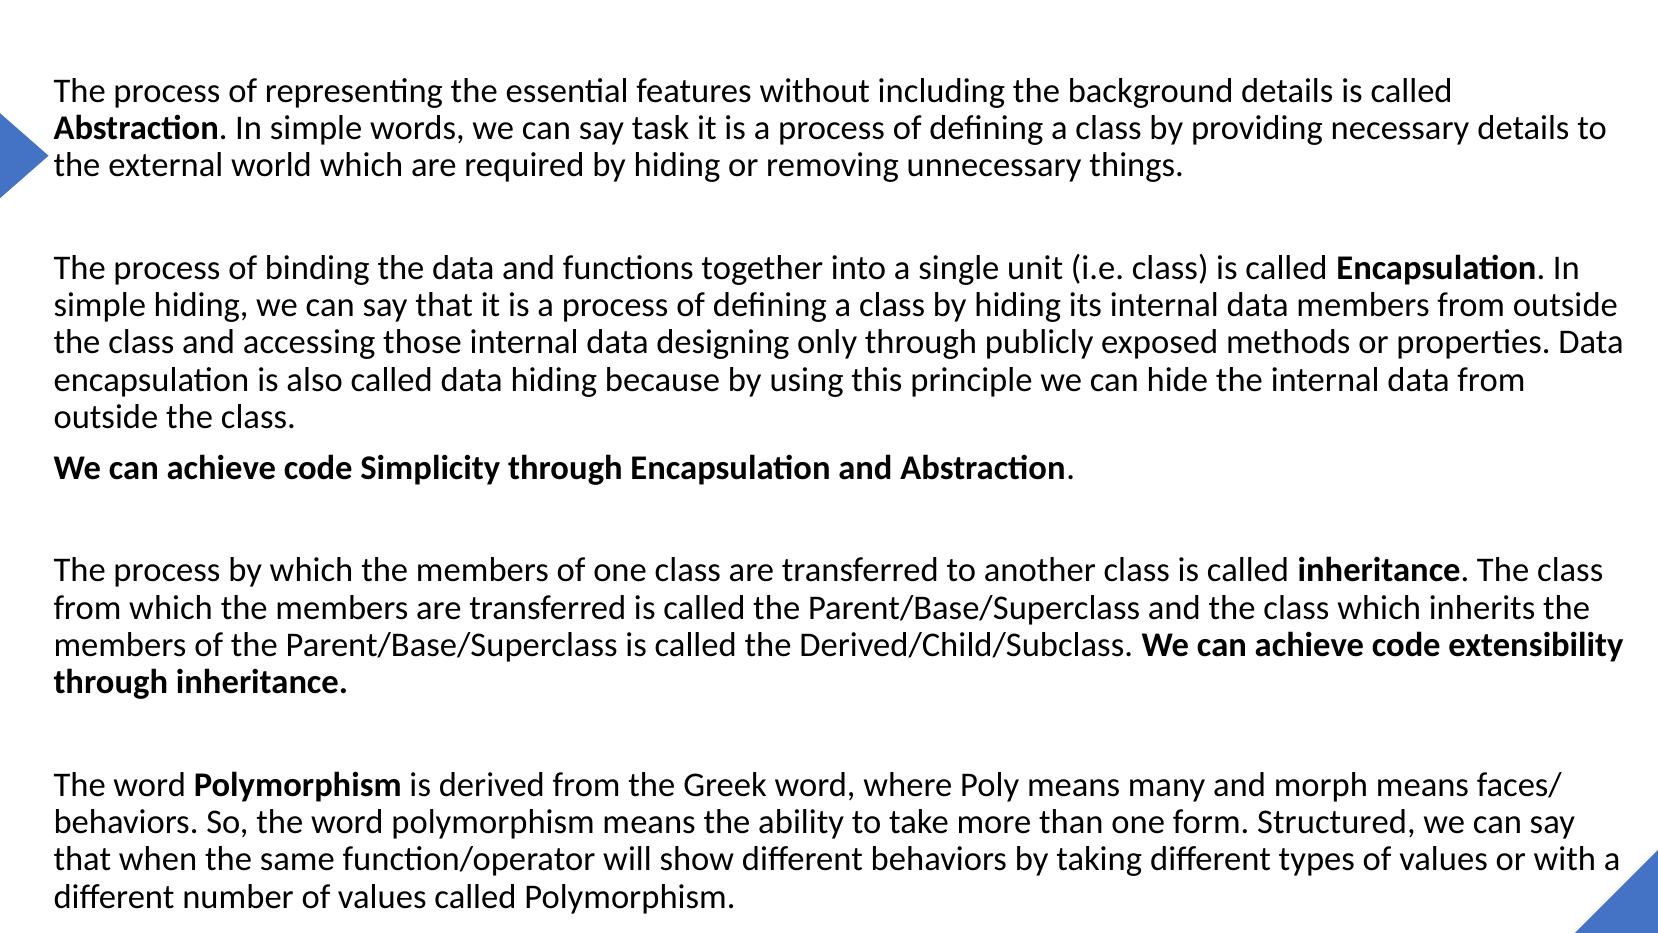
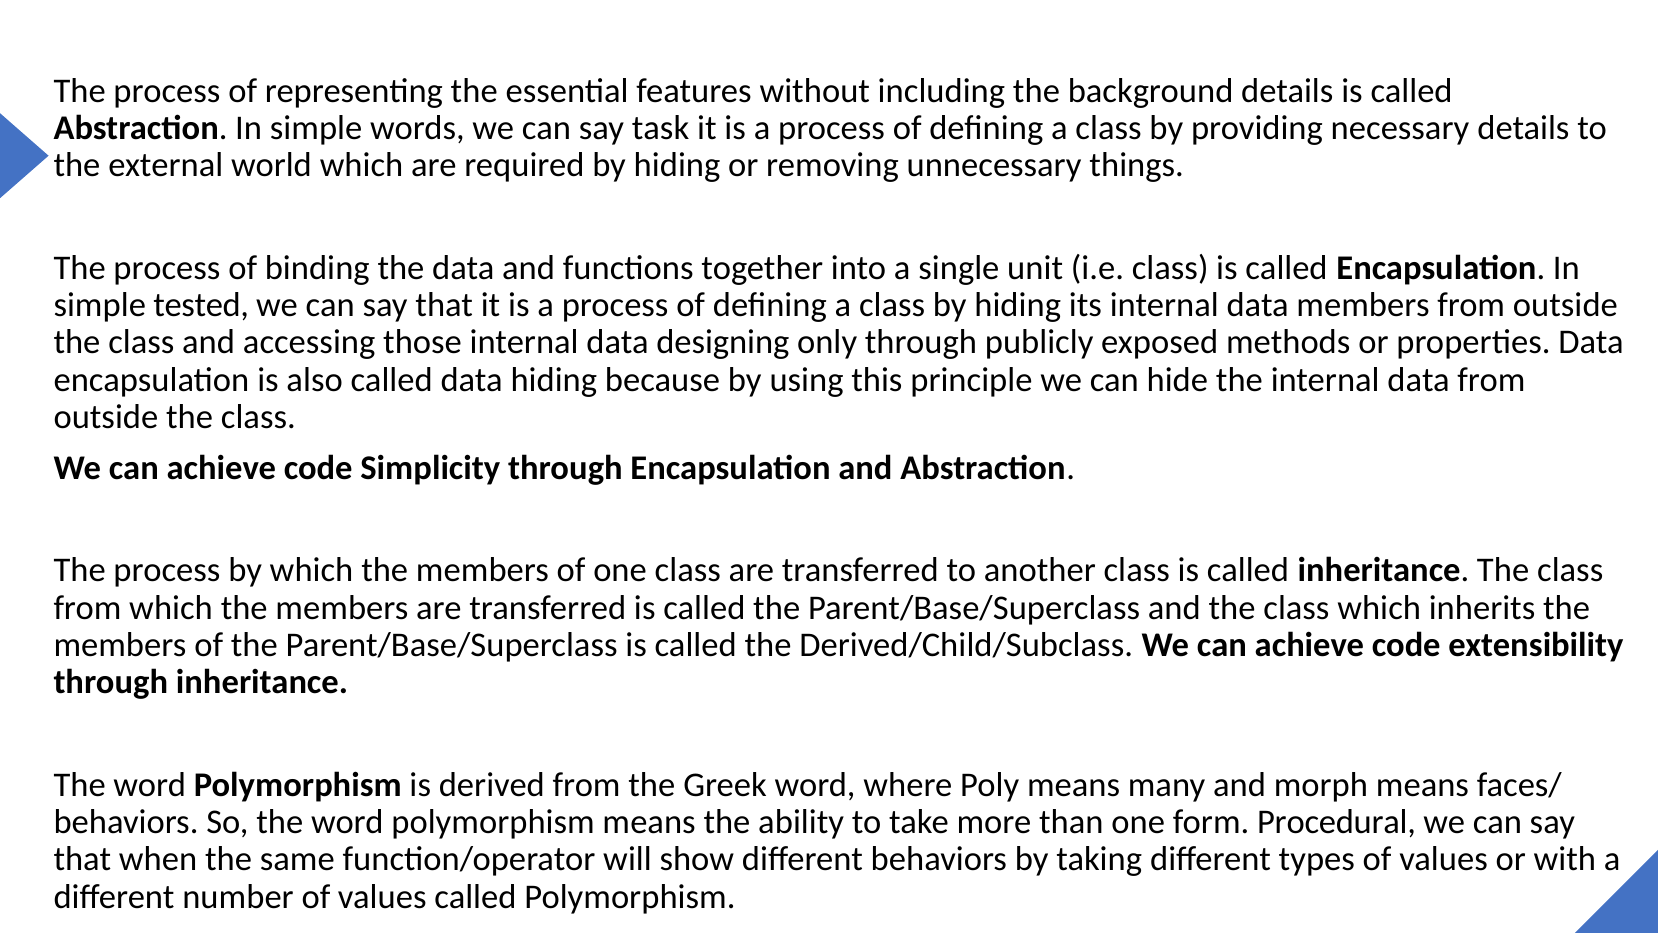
simple hiding: hiding -> tested
Structured: Structured -> Procedural
